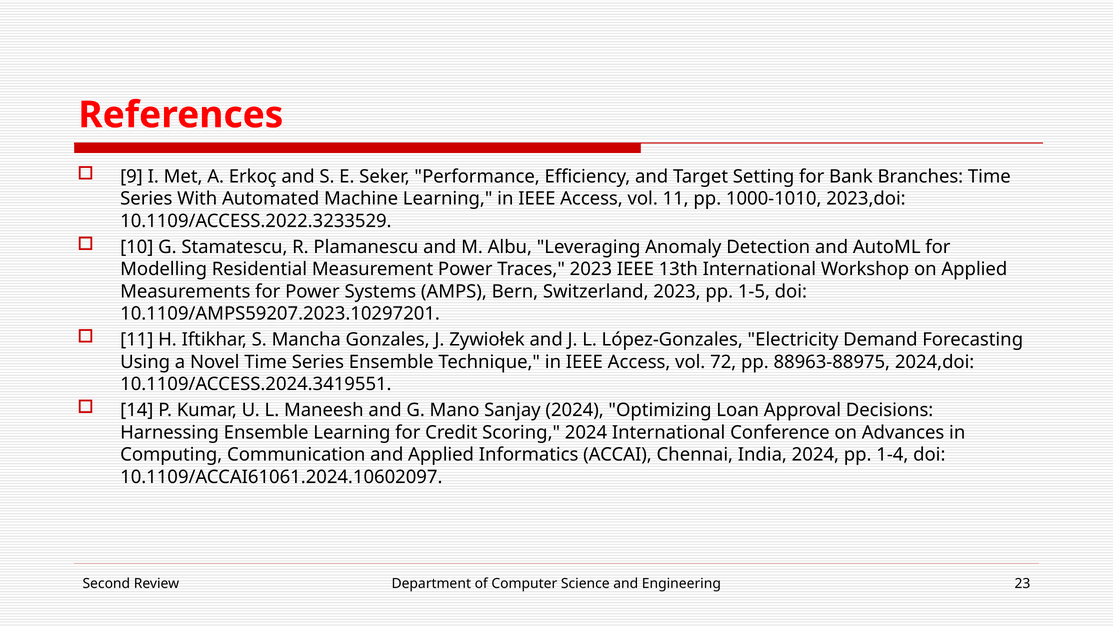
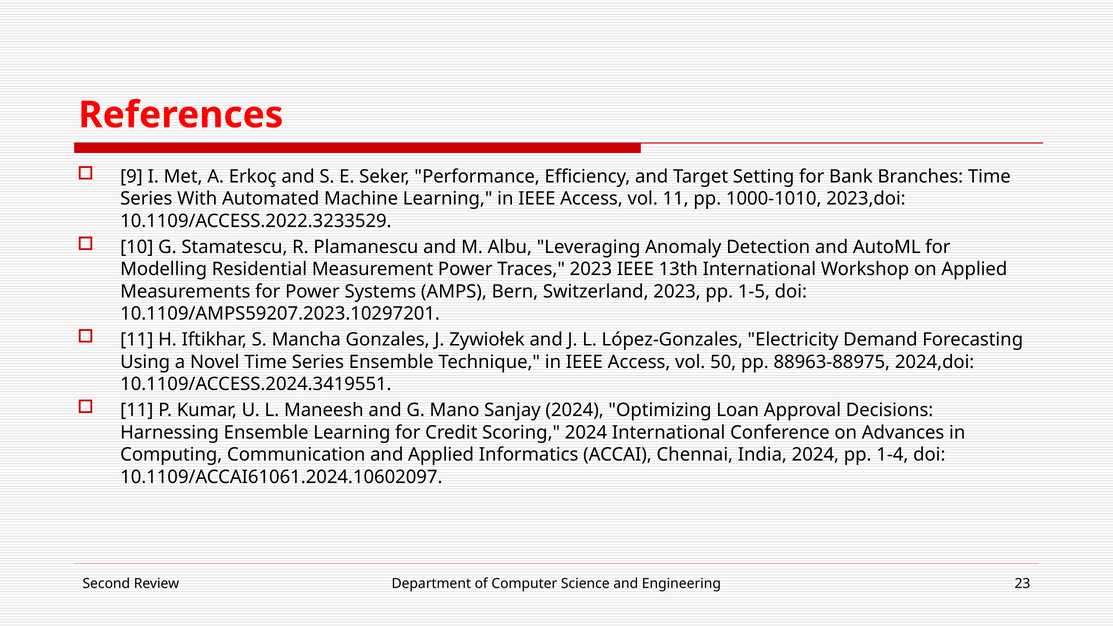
72: 72 -> 50
14 at (137, 410): 14 -> 11
